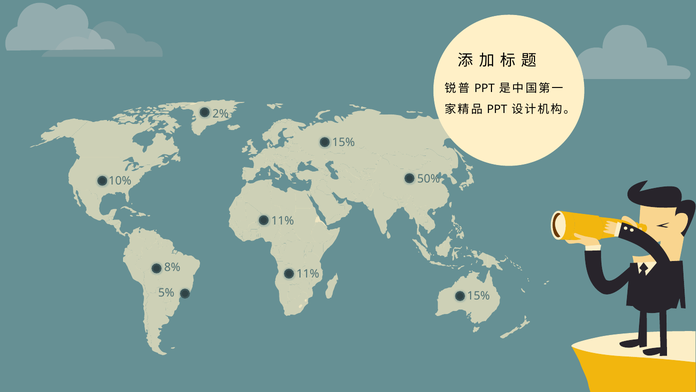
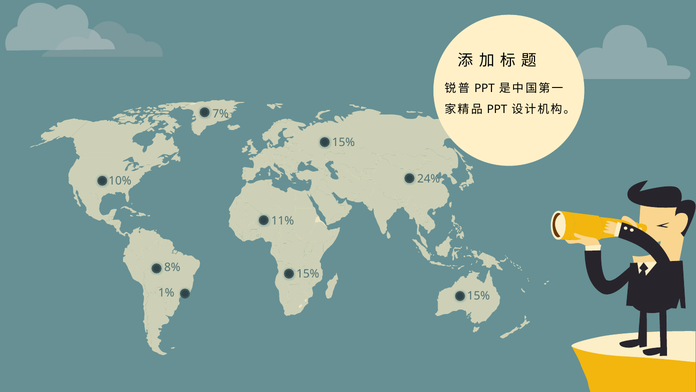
2%: 2% -> 7%
50%: 50% -> 24%
11% at (308, 274): 11% -> 15%
5%: 5% -> 1%
